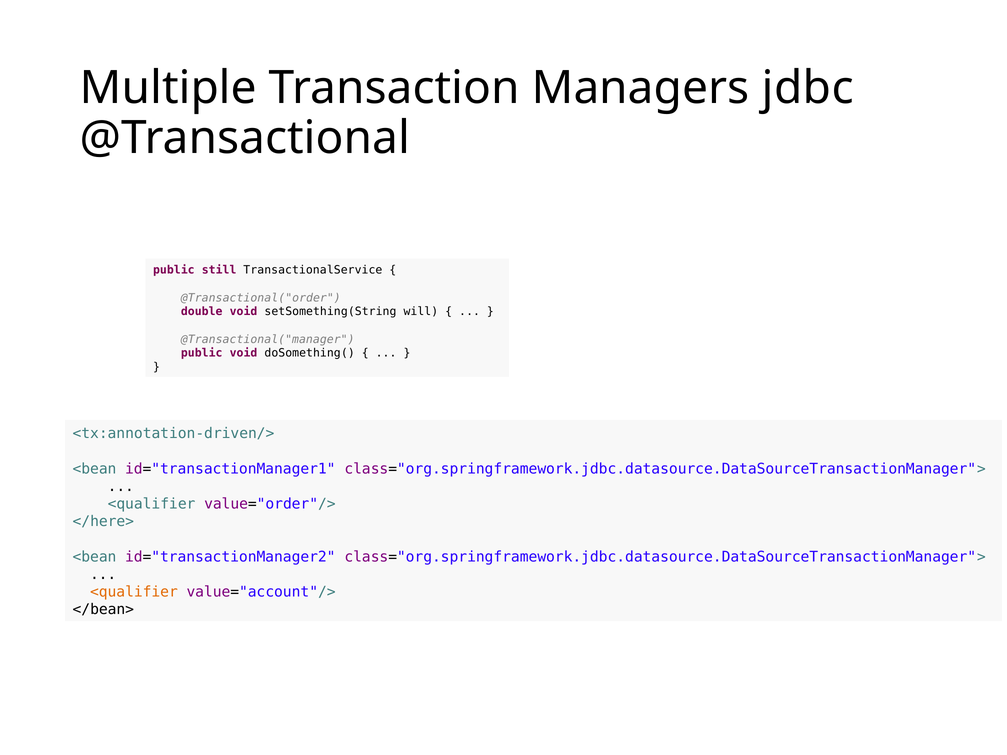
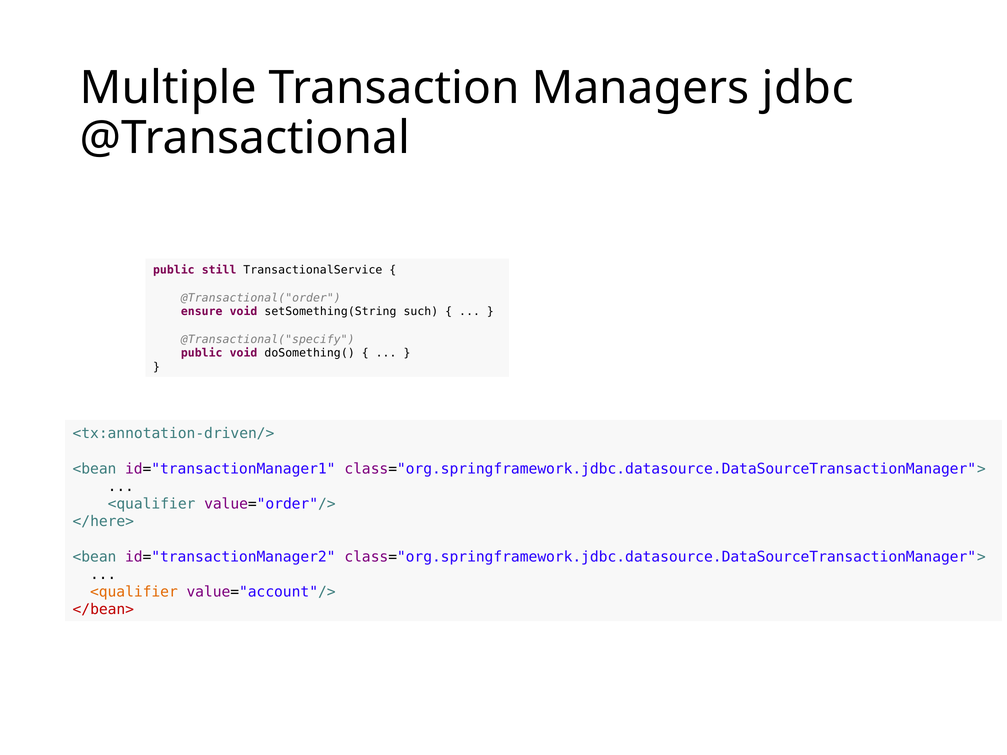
double: double -> ensure
will: will -> such
@Transactional("manager: @Transactional("manager -> @Transactional("specify
</bean> colour: black -> red
